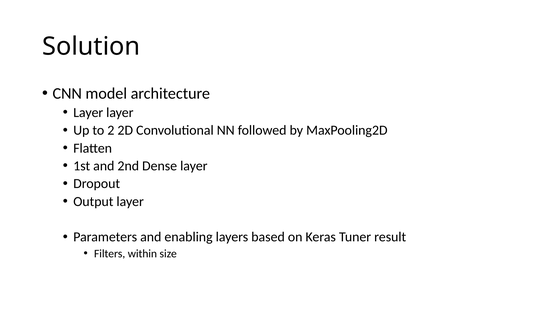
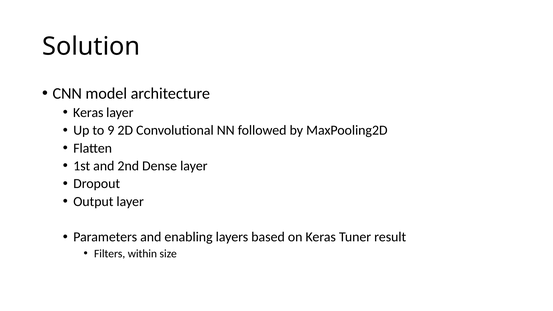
Layer at (88, 113): Layer -> Keras
2: 2 -> 9
